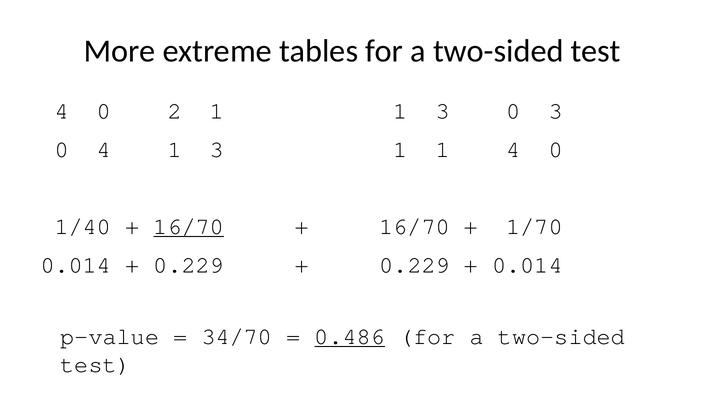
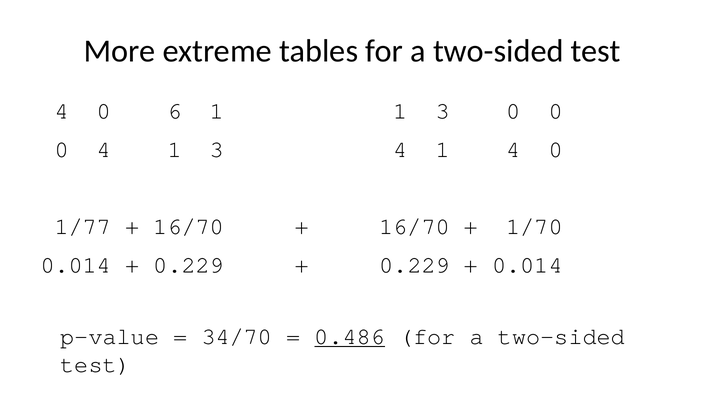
2: 2 -> 6
3 0 3: 3 -> 0
3 1: 1 -> 4
1/40: 1/40 -> 1/77
16/70 at (189, 227) underline: present -> none
